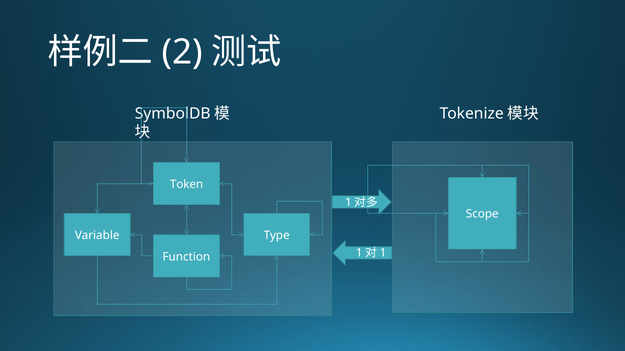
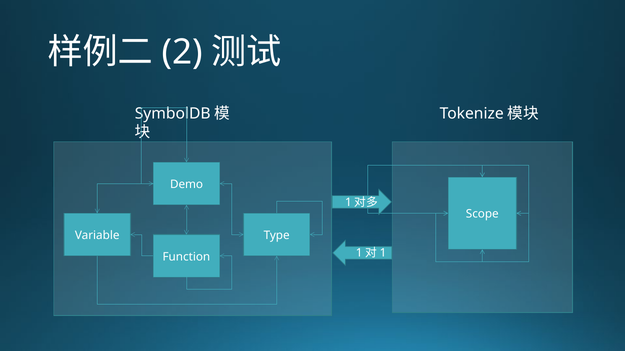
Token: Token -> Demo
